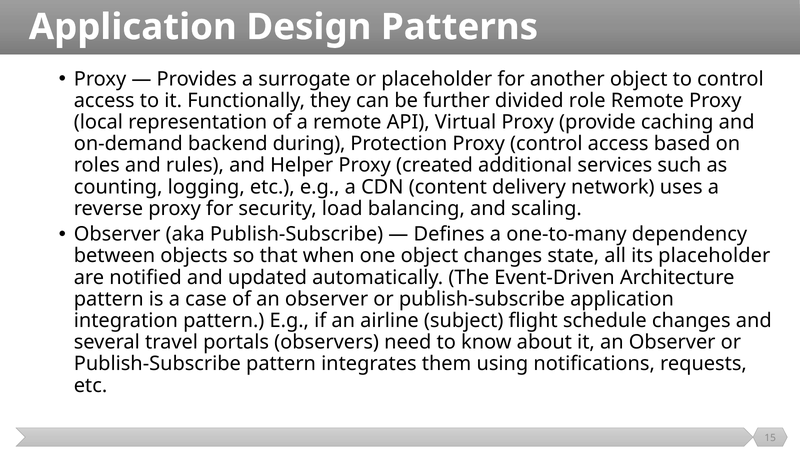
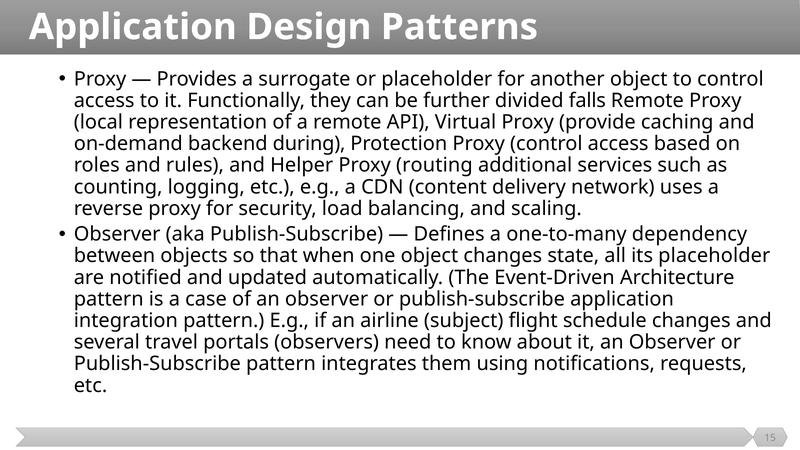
role: role -> falls
created: created -> routing
